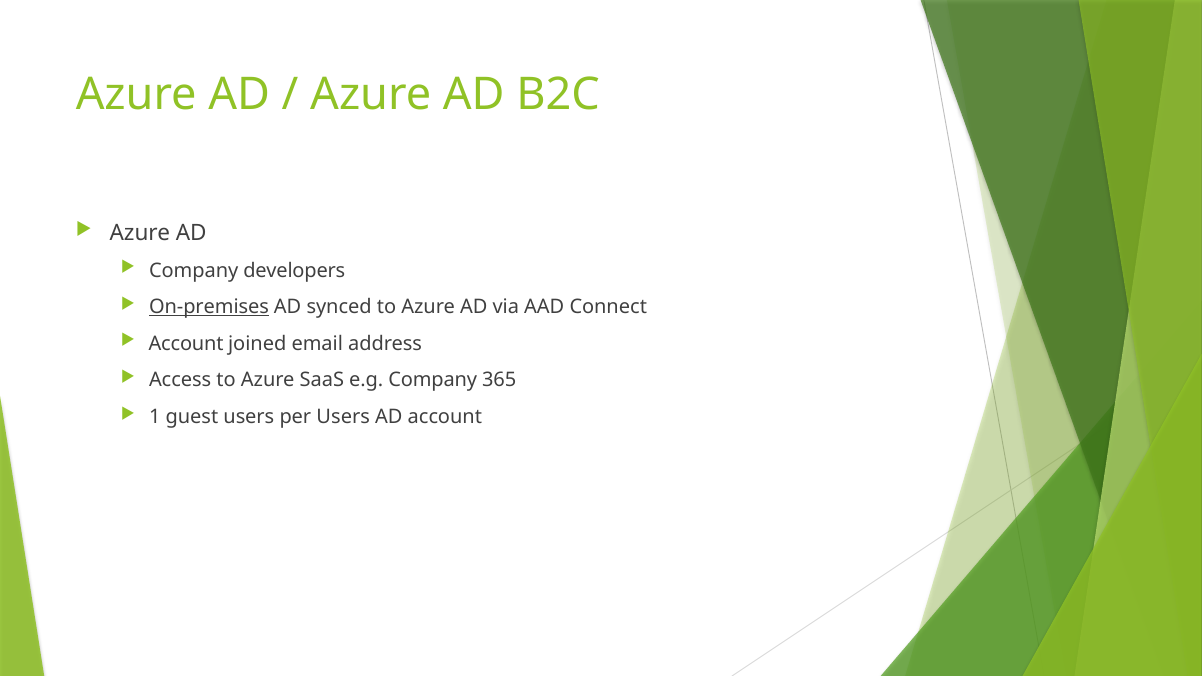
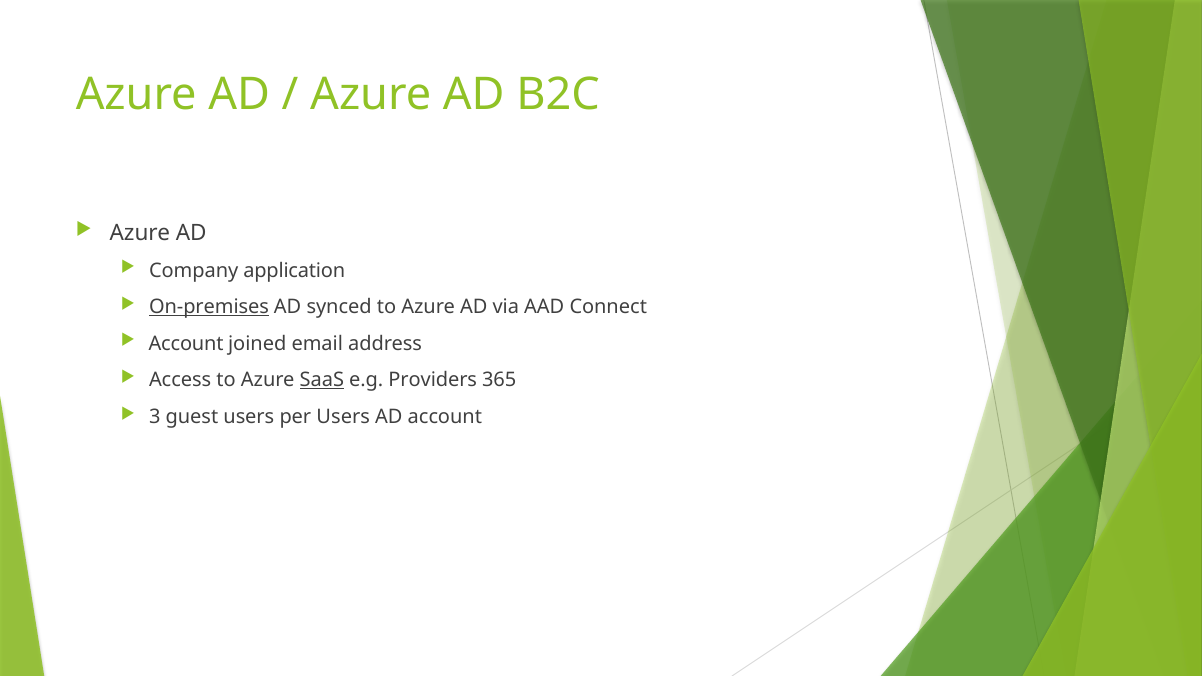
developers: developers -> application
SaaS underline: none -> present
e.g Company: Company -> Providers
1: 1 -> 3
